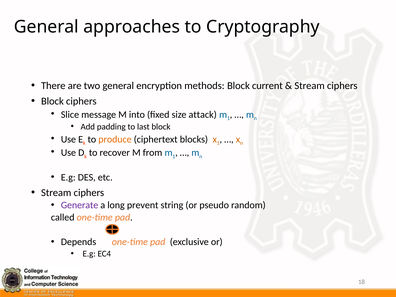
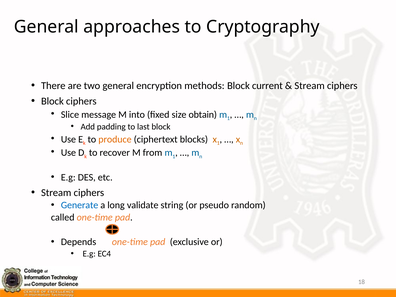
attack: attack -> obtain
Generate colour: purple -> blue
prevent: prevent -> validate
